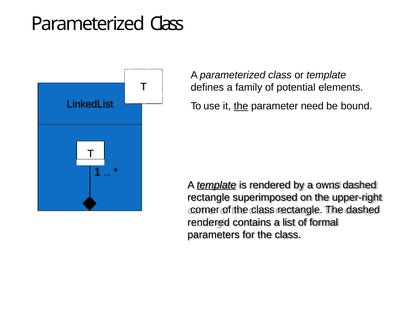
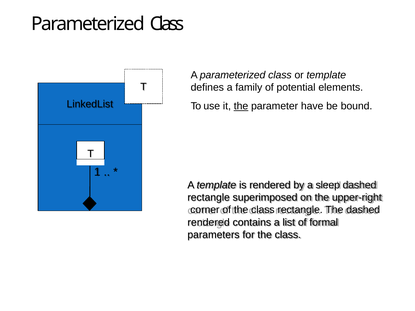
need: need -> have
template at (216, 185) underline: present -> none
owns: owns -> sleep
